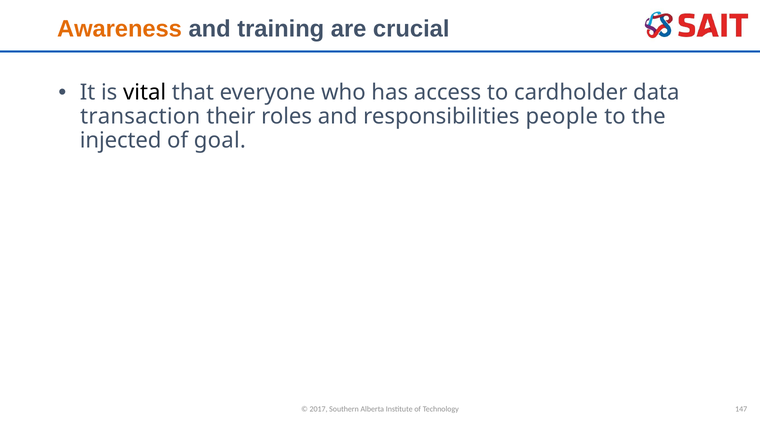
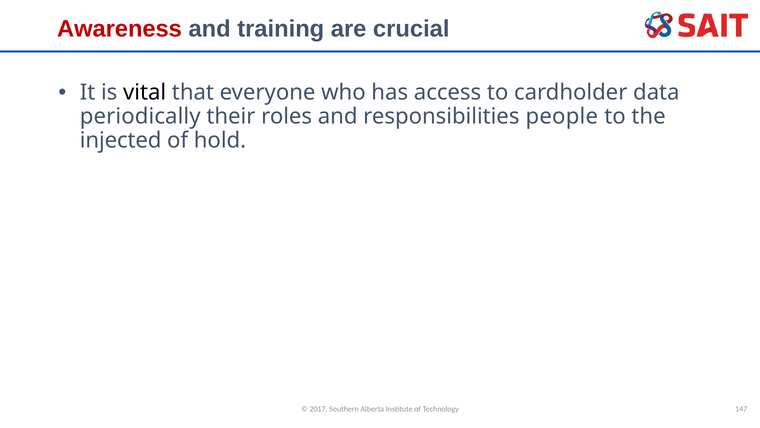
Awareness colour: orange -> red
transaction: transaction -> periodically
goal: goal -> hold
